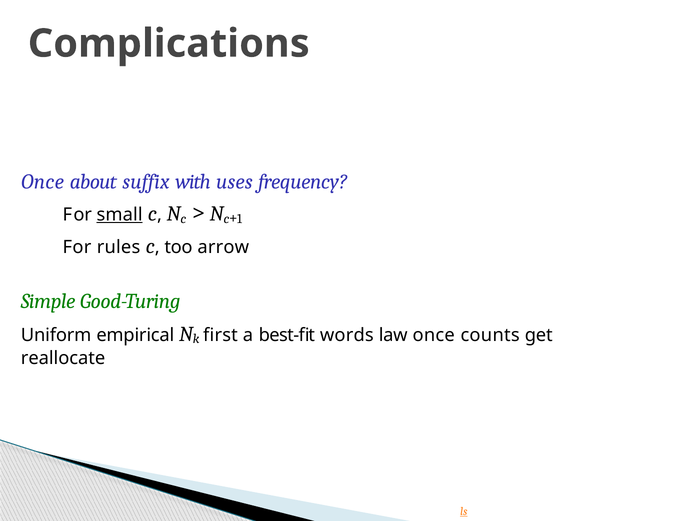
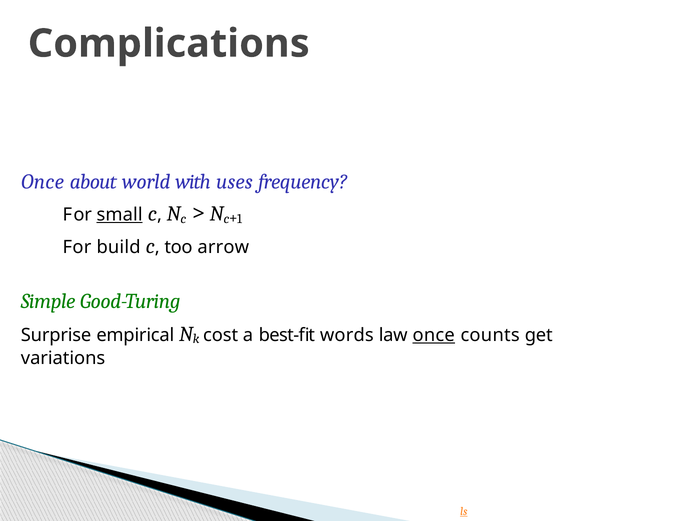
suffix: suffix -> world
rules: rules -> build
Uniform: Uniform -> Surprise
first: first -> cost
once at (434, 335) underline: none -> present
reallocate: reallocate -> variations
